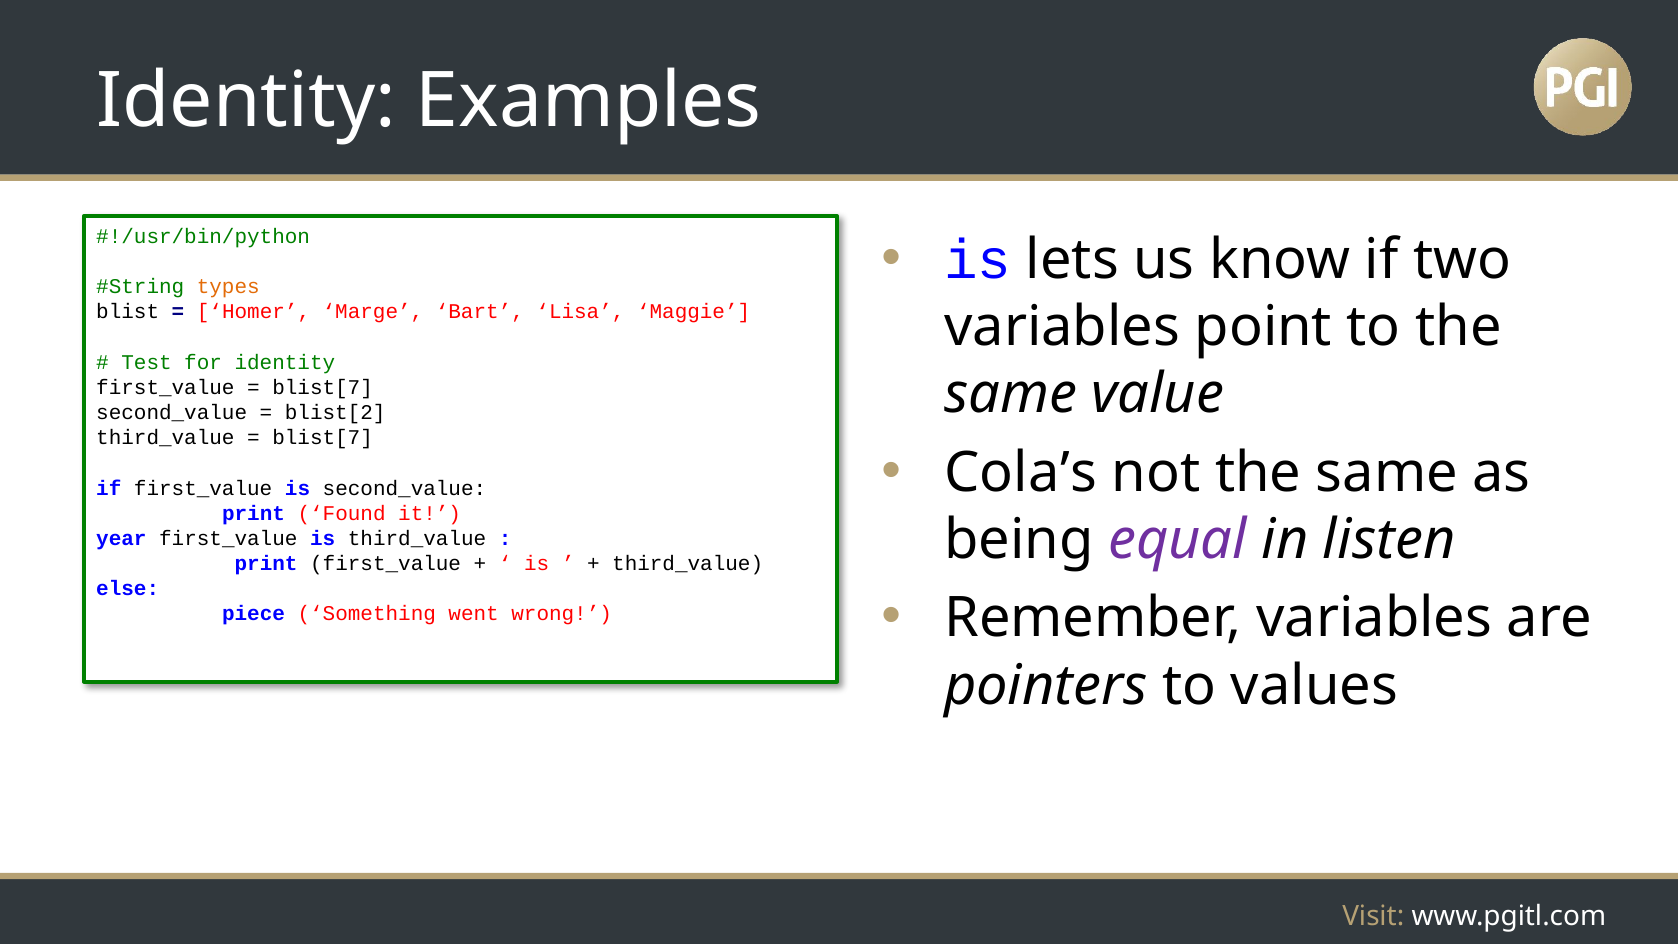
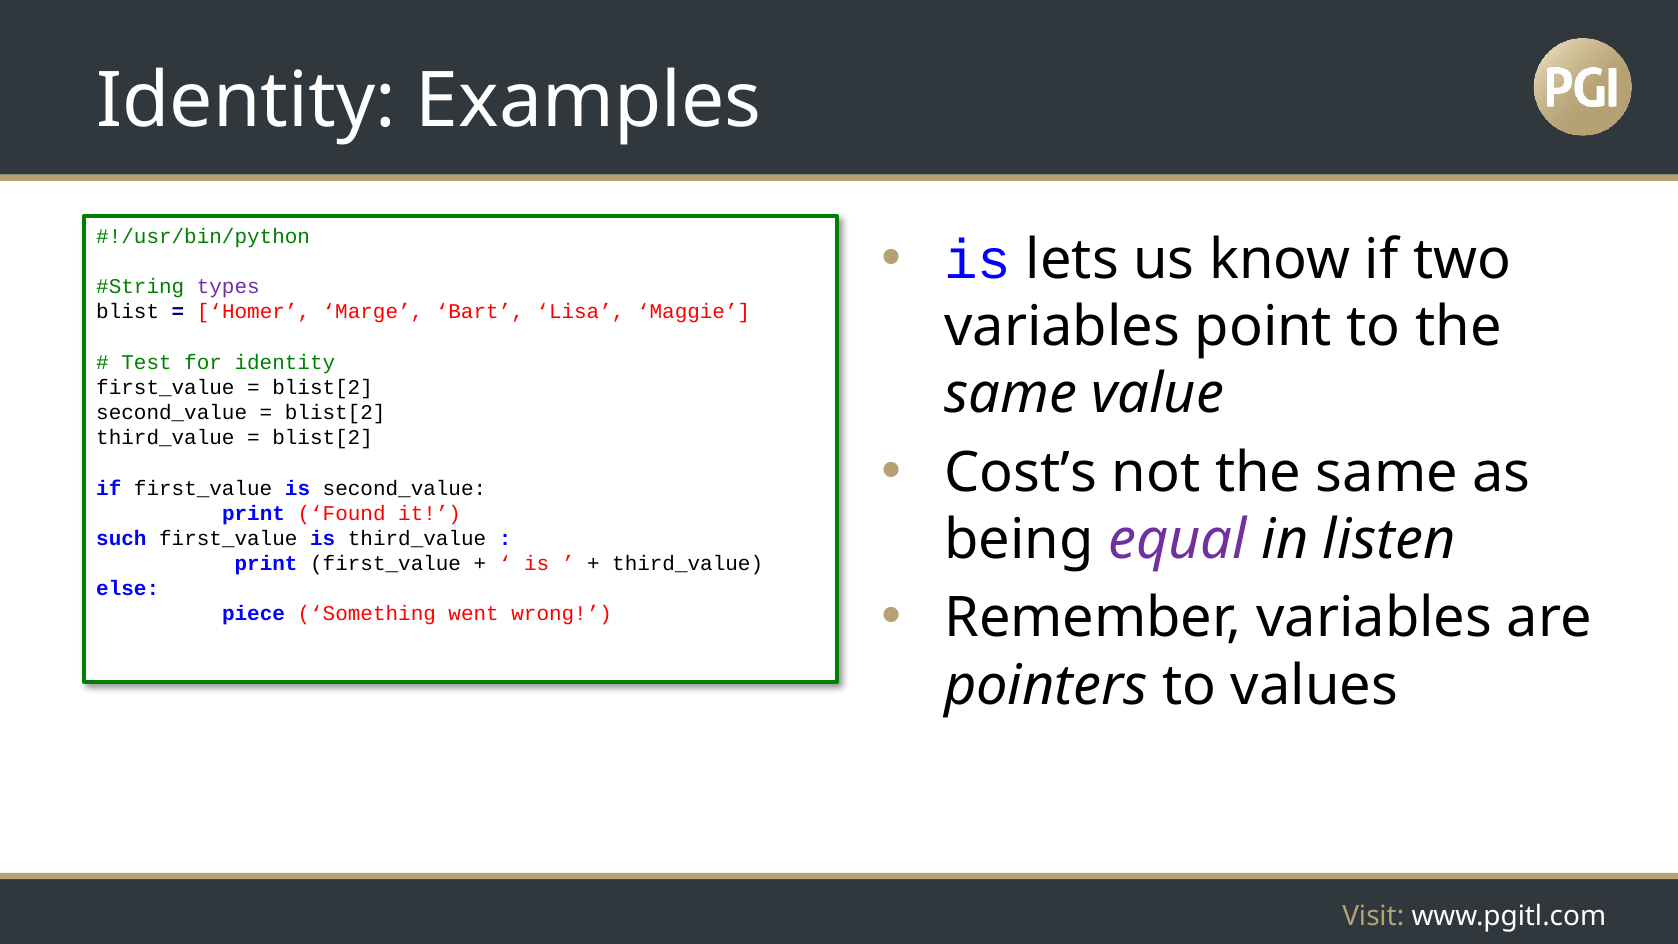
types colour: orange -> purple
blist[7 at (323, 387): blist[7 -> blist[2
blist[7 at (323, 438): blist[7 -> blist[2
Cola’s: Cola’s -> Cost’s
year: year -> such
